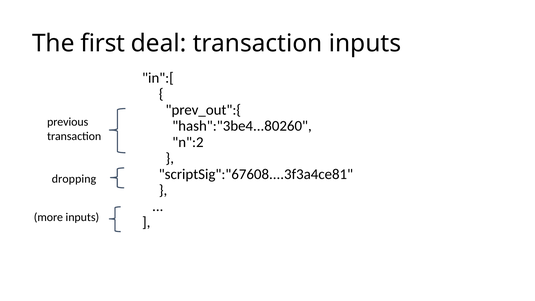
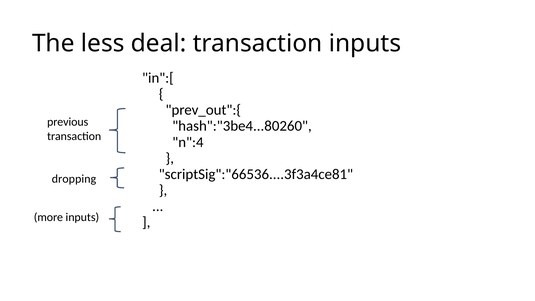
first: first -> less
n":2: n":2 -> n":4
scriptSig":"67608....3f3a4ce81: scriptSig":"67608....3f3a4ce81 -> scriptSig":"66536....3f3a4ce81
